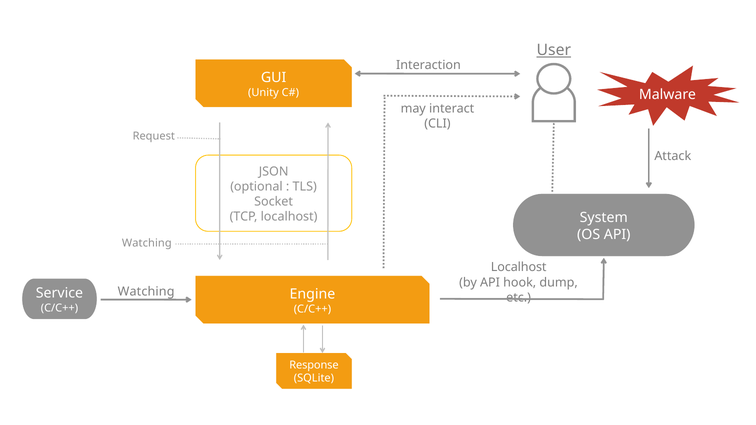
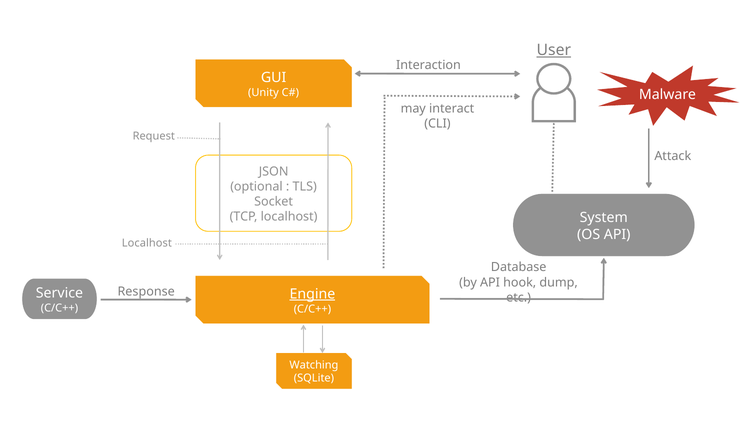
Watching at (147, 243): Watching -> Localhost
Localhost at (519, 267): Localhost -> Database
Watching at (146, 292): Watching -> Response
Engine underline: none -> present
Response: Response -> Watching
